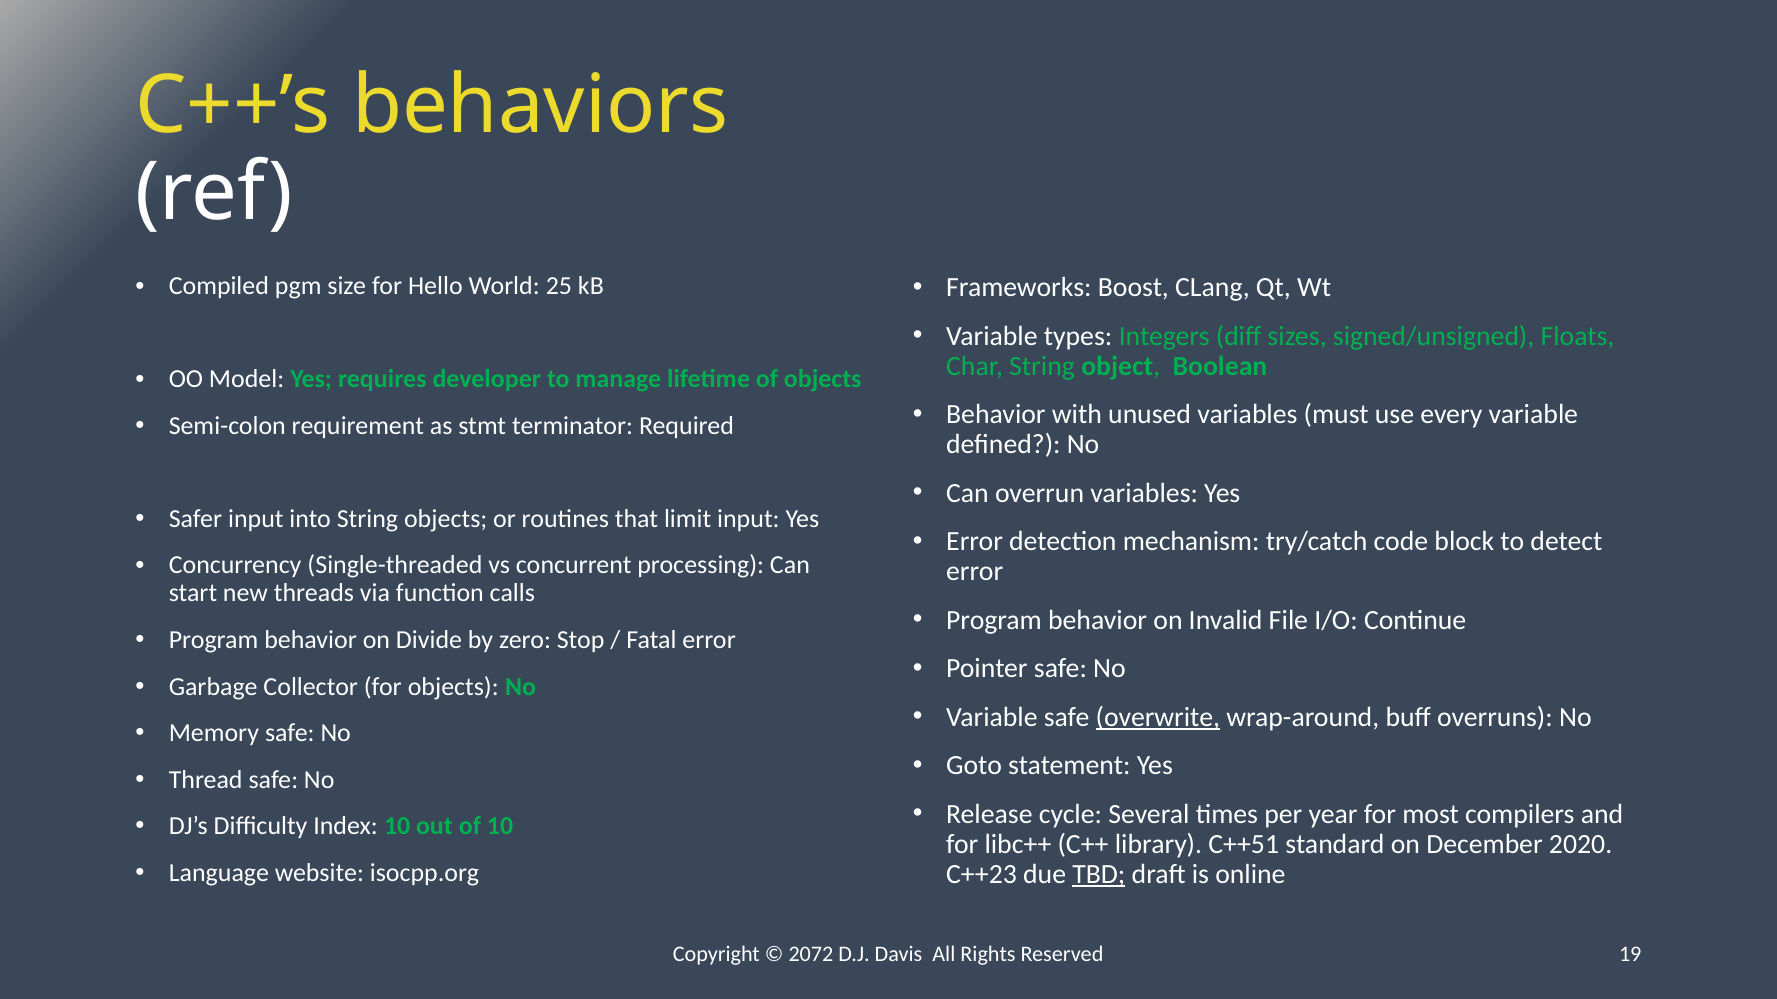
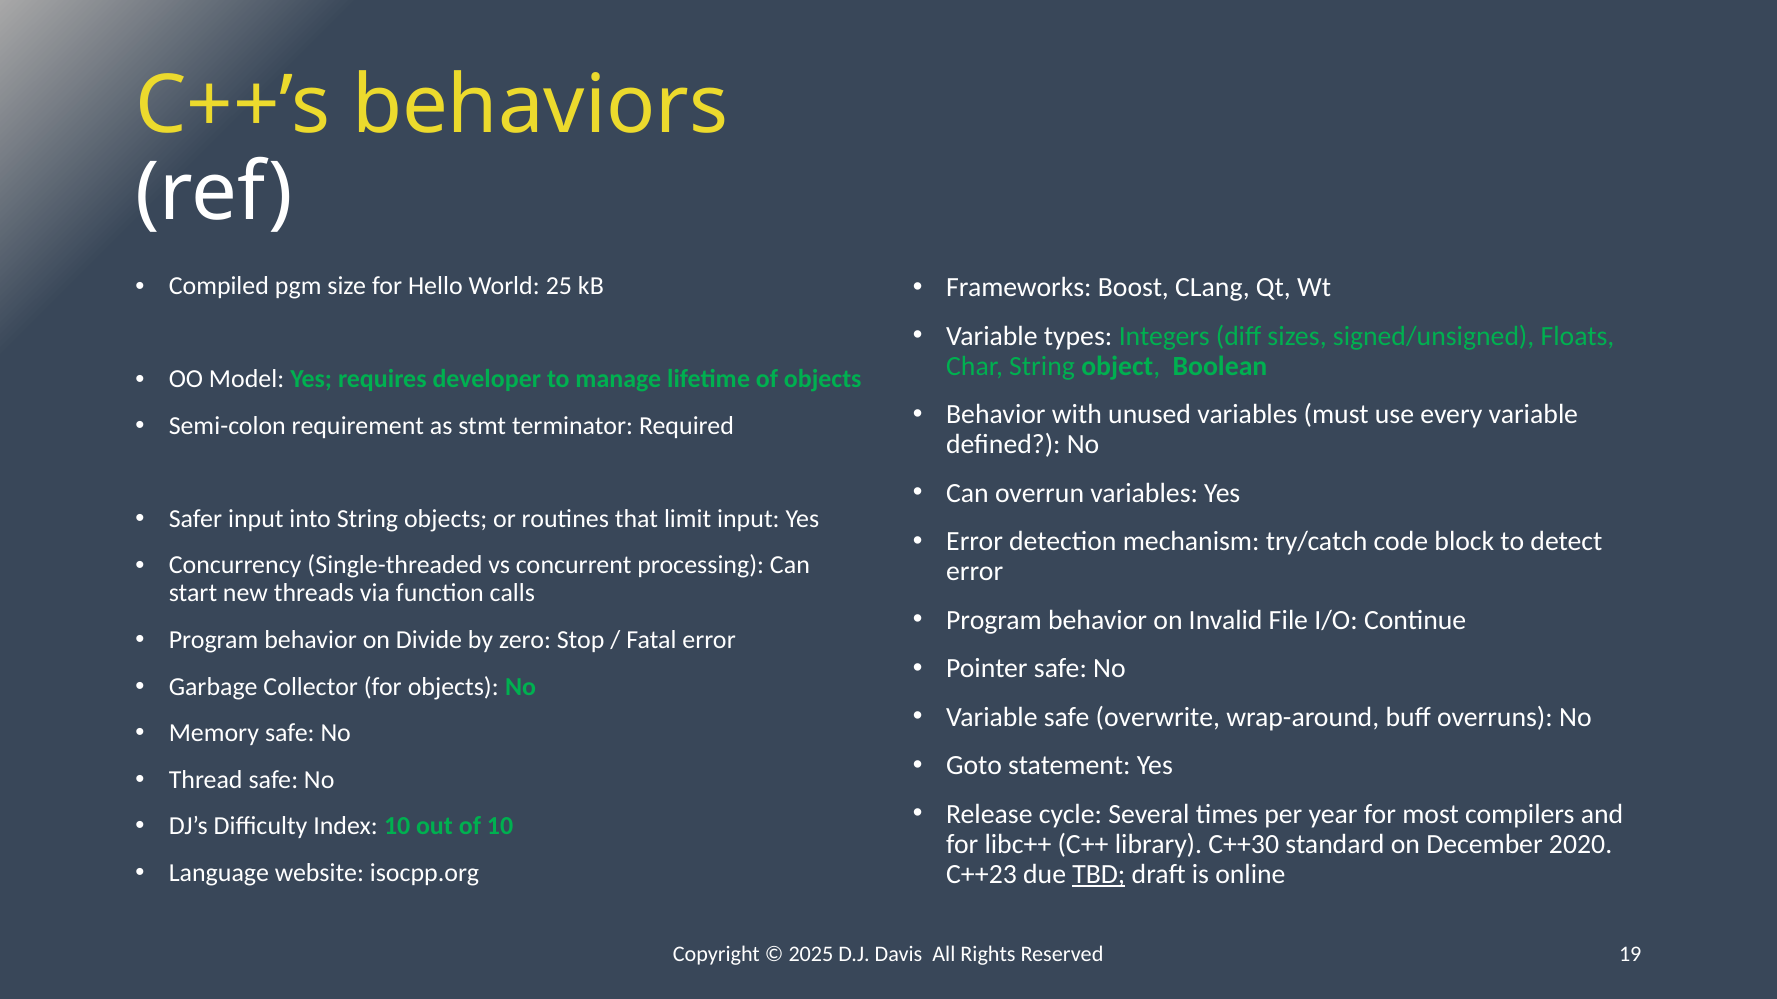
overwrite underline: present -> none
C++51: C++51 -> C++30
2072: 2072 -> 2025
